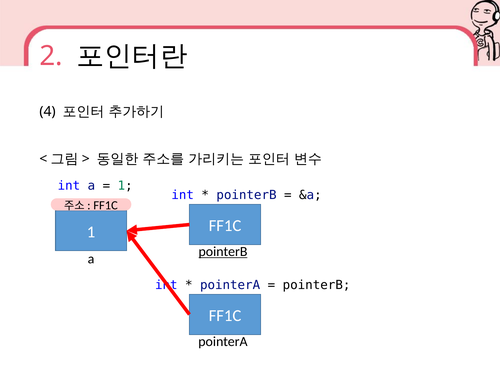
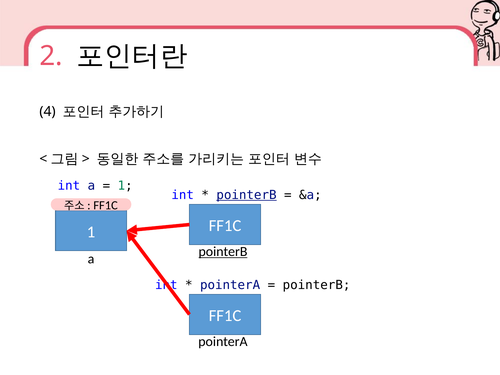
pointerB at (246, 195) underline: none -> present
